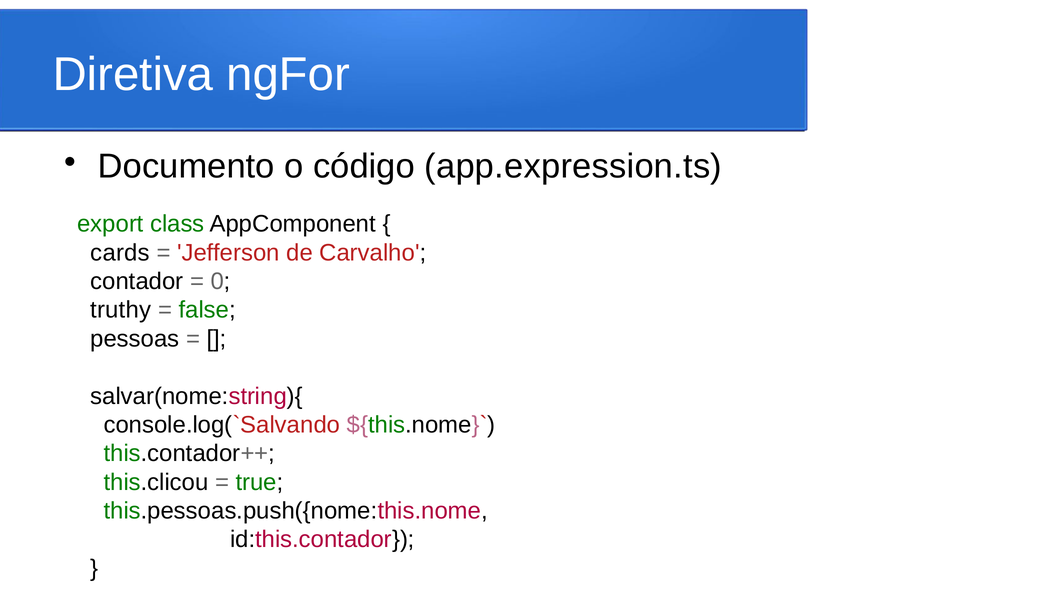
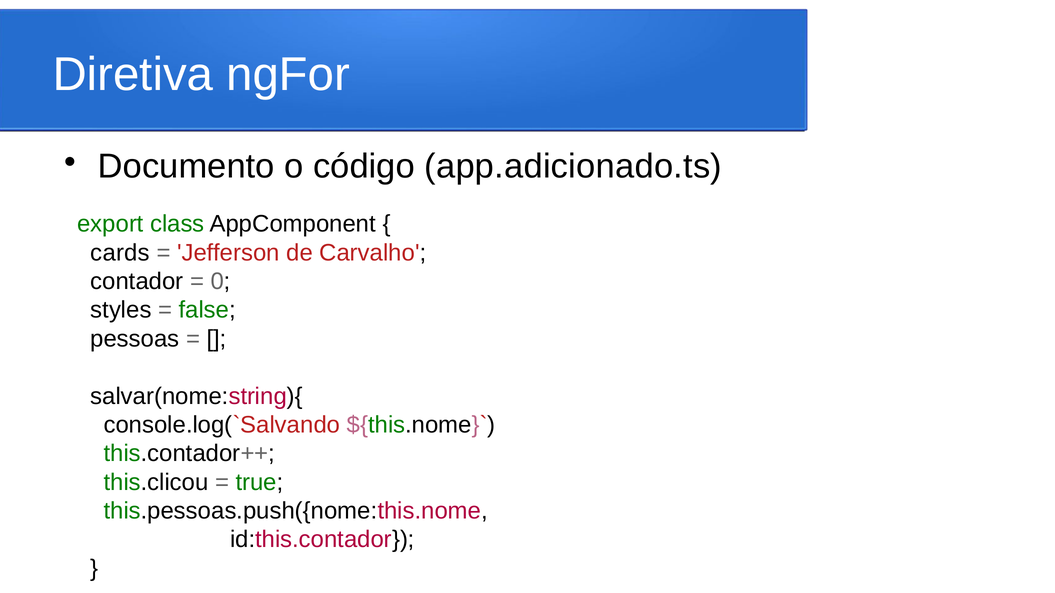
app.expression.ts: app.expression.ts -> app.adicionado.ts
truthy: truthy -> styles
